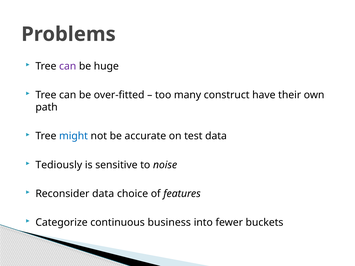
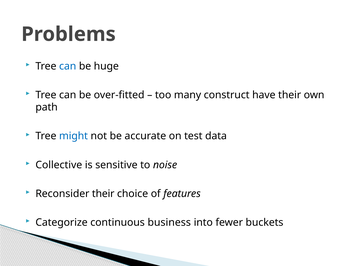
can at (68, 66) colour: purple -> blue
Tediously: Tediously -> Collective
Reconsider data: data -> their
